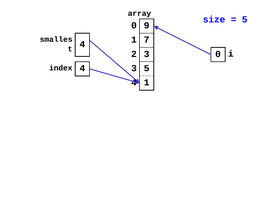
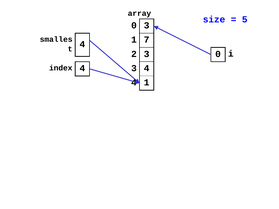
0 9: 9 -> 3
3 5: 5 -> 4
